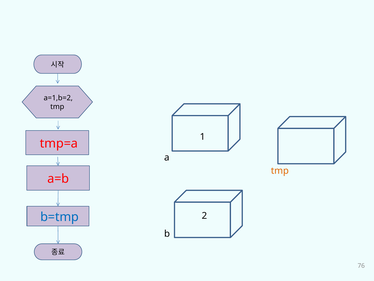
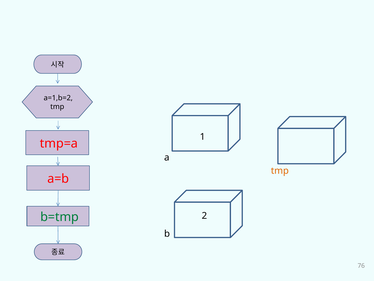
b=tmp colour: blue -> green
